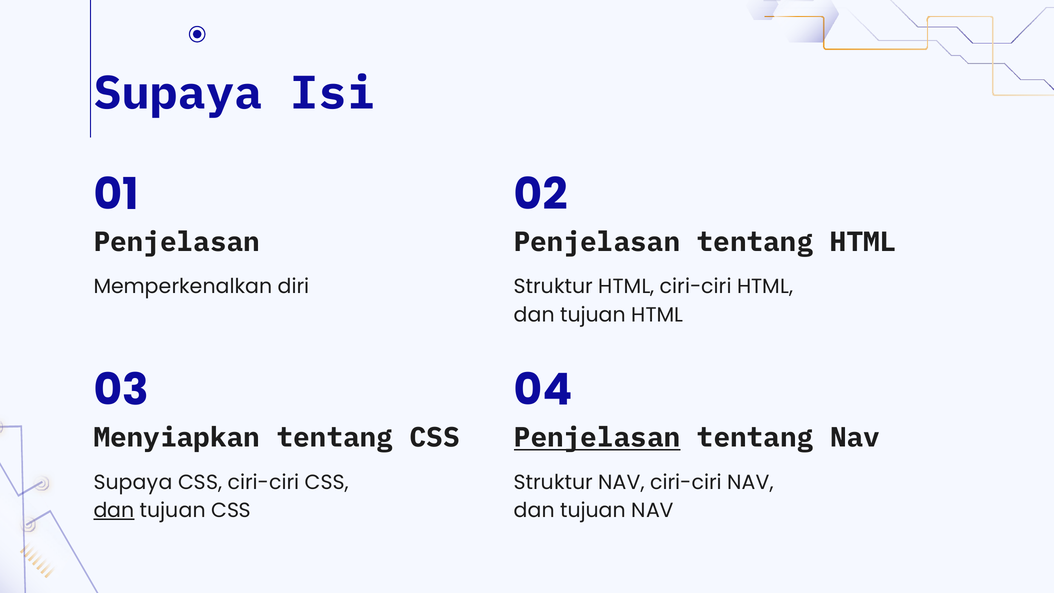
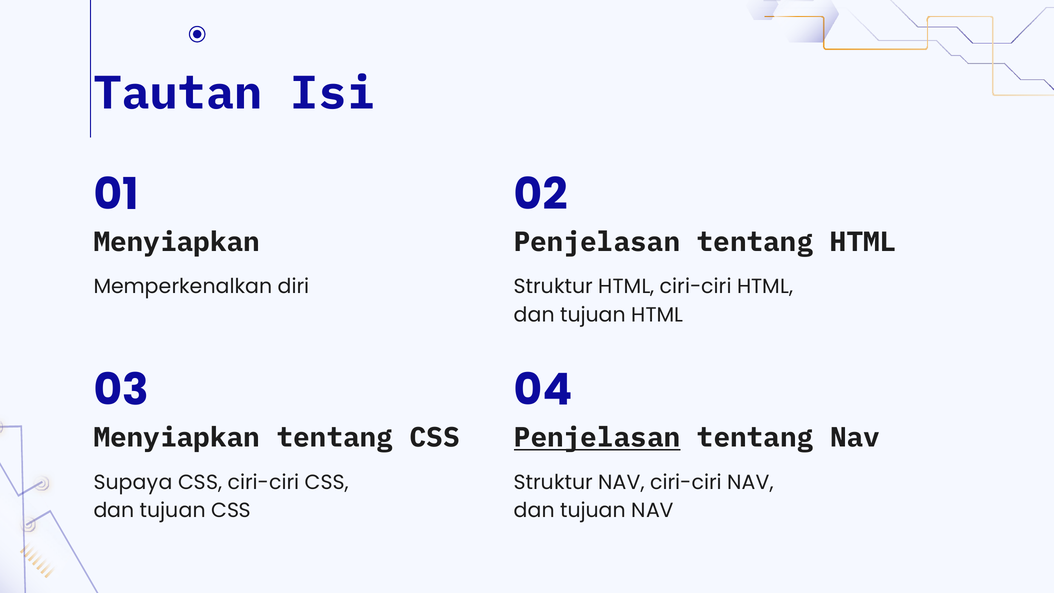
Supaya at (178, 93): Supaya -> Tautan
Penjelasan at (177, 242): Penjelasan -> Menyiapkan
dan at (114, 510) underline: present -> none
